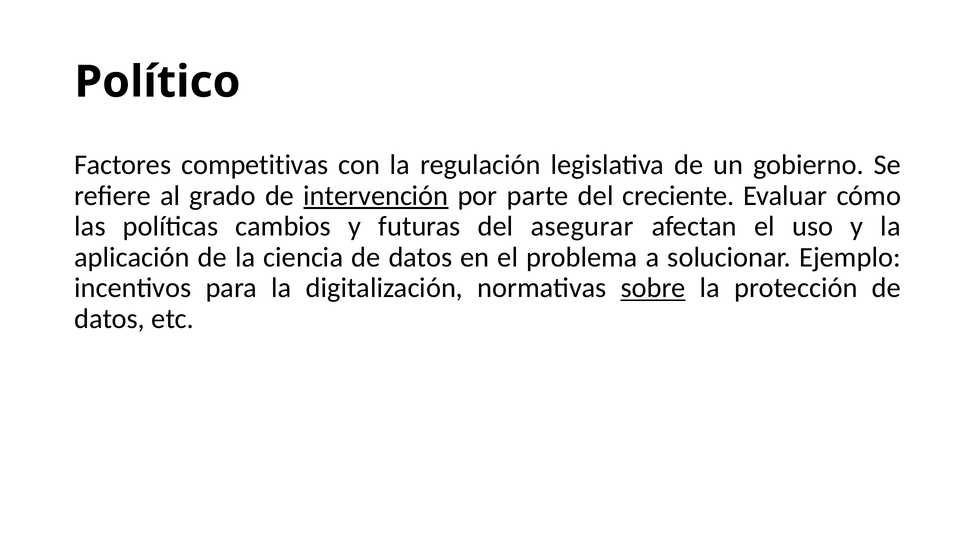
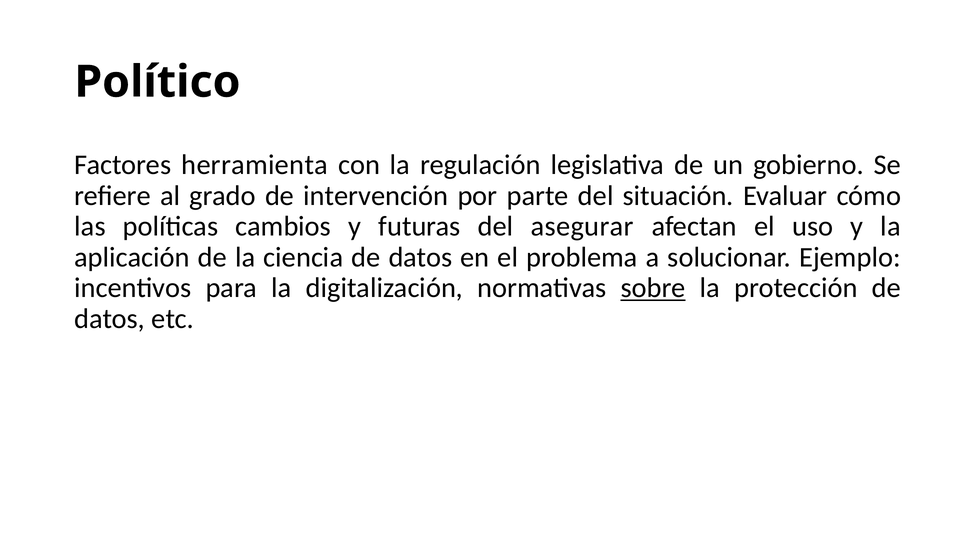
competitivas: competitivas -> herramienta
intervención underline: present -> none
creciente: creciente -> situación
